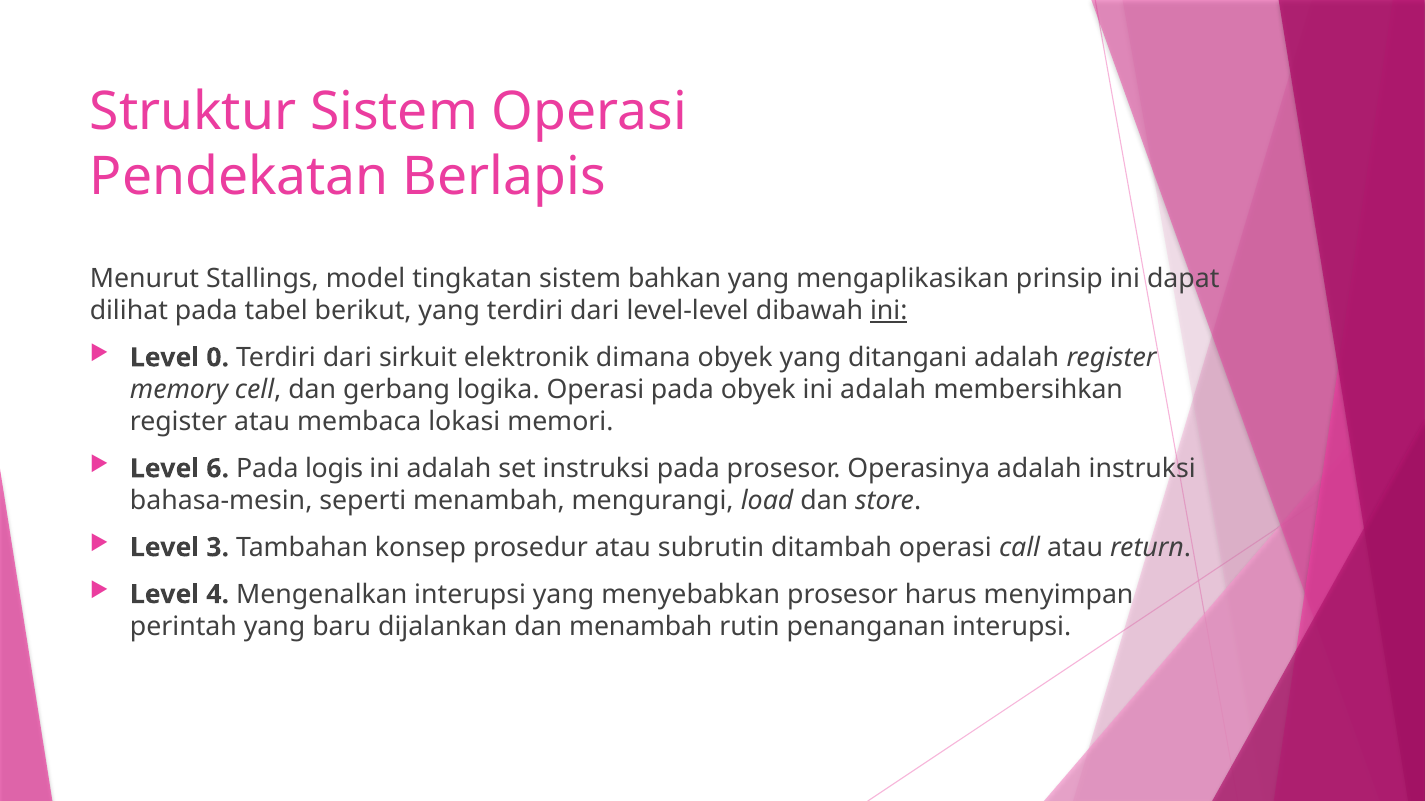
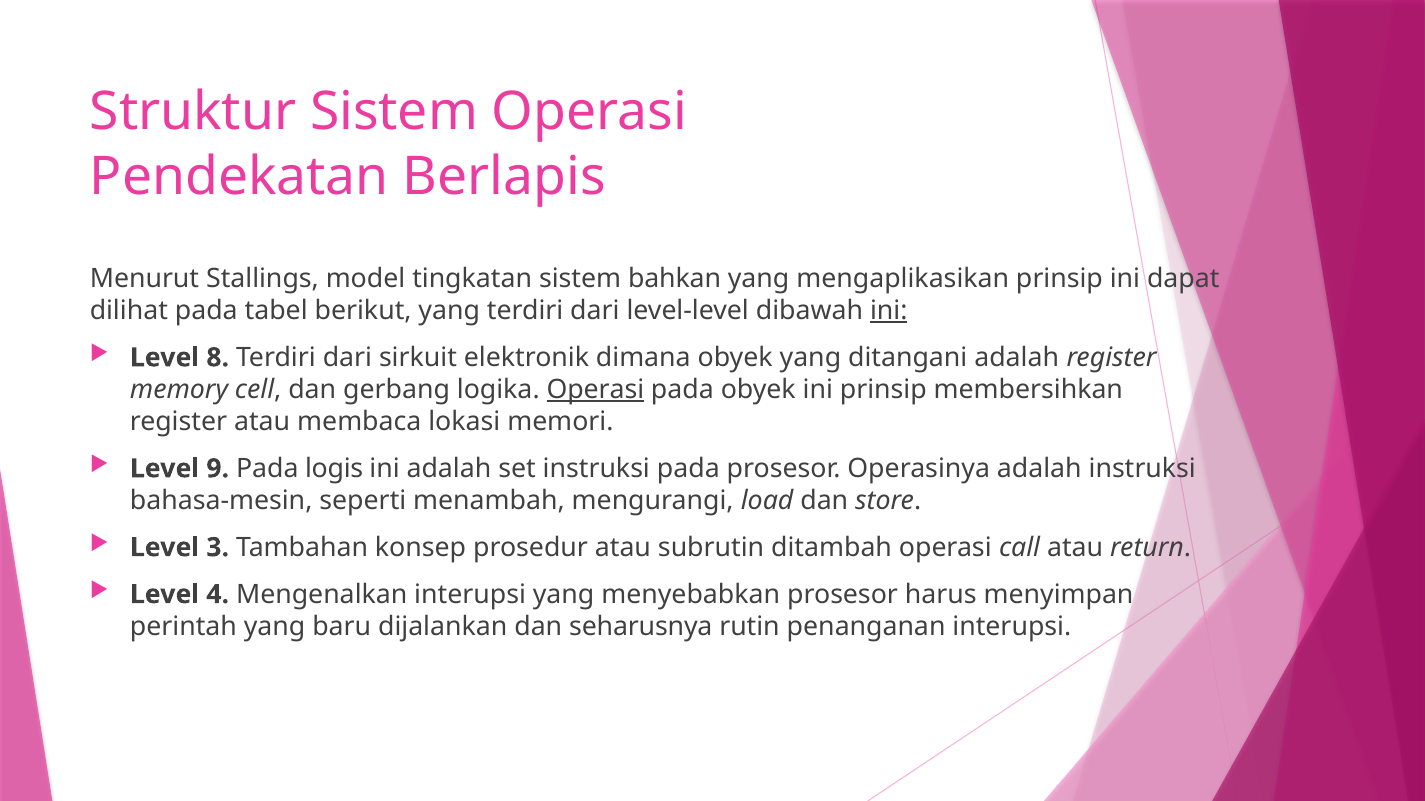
0: 0 -> 8
Operasi at (595, 390) underline: none -> present
obyek ini adalah: adalah -> prinsip
6: 6 -> 9
dan menambah: menambah -> seharusnya
